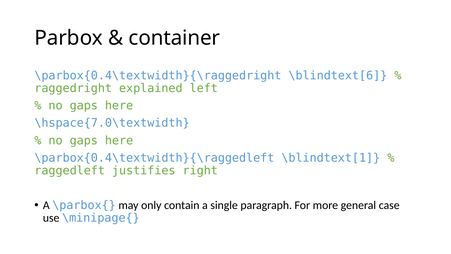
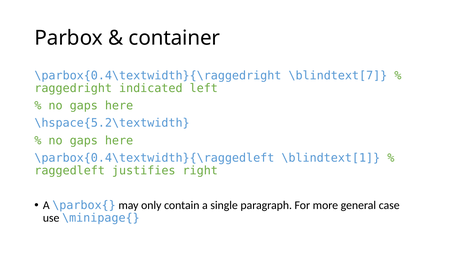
\blindtext[6: \blindtext[6 -> \blindtext[7
explained: explained -> indicated
\hspace{7.0\textwidth: \hspace{7.0\textwidth -> \hspace{5.2\textwidth
